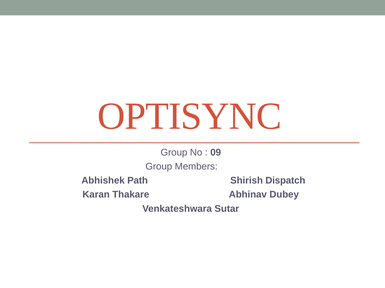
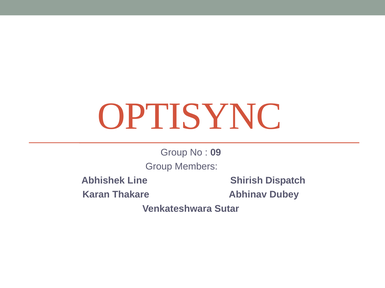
Path: Path -> Line
